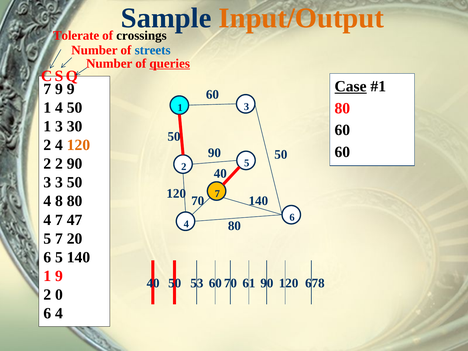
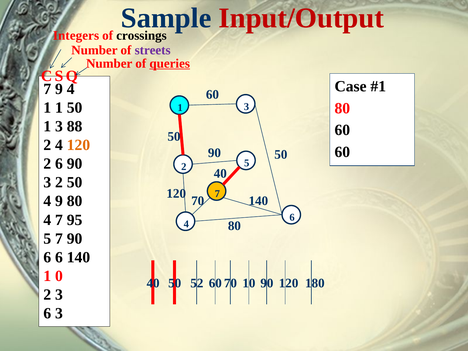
Input/Output colour: orange -> red
Tolerate: Tolerate -> Integers
streets colour: blue -> purple
Case underline: present -> none
9 9: 9 -> 4
1 4: 4 -> 1
30: 30 -> 88
2 2: 2 -> 6
3 3: 3 -> 2
4 8: 8 -> 9
47: 47 -> 95
7 20: 20 -> 90
6 5: 5 -> 6
1 9: 9 -> 0
53: 53 -> 52
61: 61 -> 10
678: 678 -> 180
2 0: 0 -> 3
6 4: 4 -> 3
